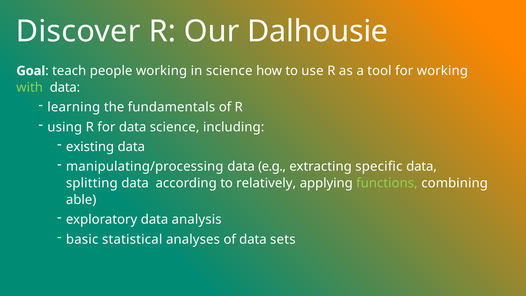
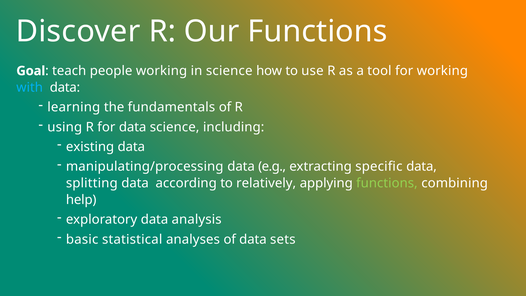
Our Dalhousie: Dalhousie -> Functions
with colour: light green -> light blue
able: able -> help
